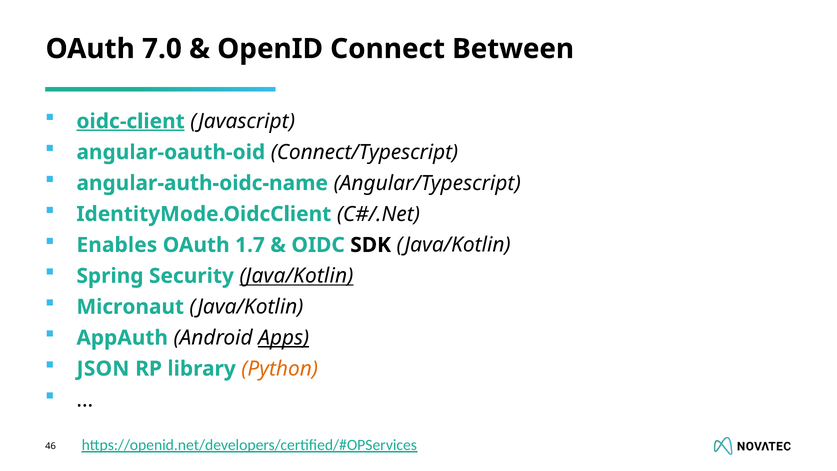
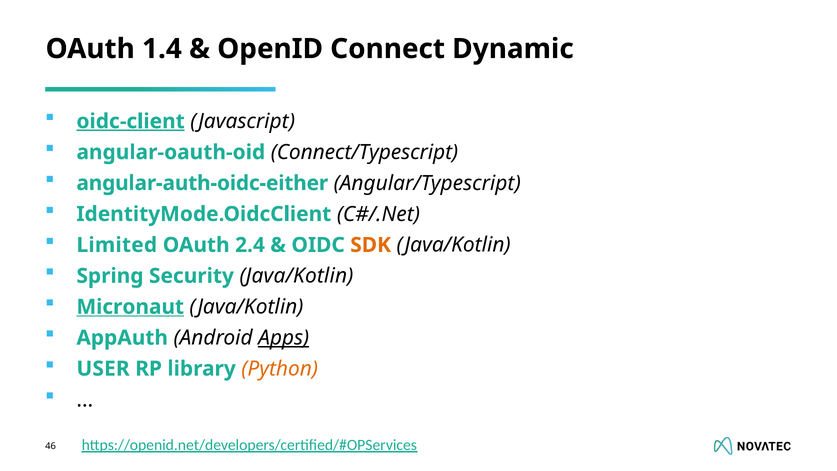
7.0: 7.0 -> 1.4
Between: Between -> Dynamic
angular-auth-oidc-name: angular-auth-oidc-name -> angular-auth-oidc-either
Enables: Enables -> Limited
1.7: 1.7 -> 2.4
SDK colour: black -> orange
Java/Kotlin at (296, 276) underline: present -> none
Micronaut underline: none -> present
JSON: JSON -> USER
